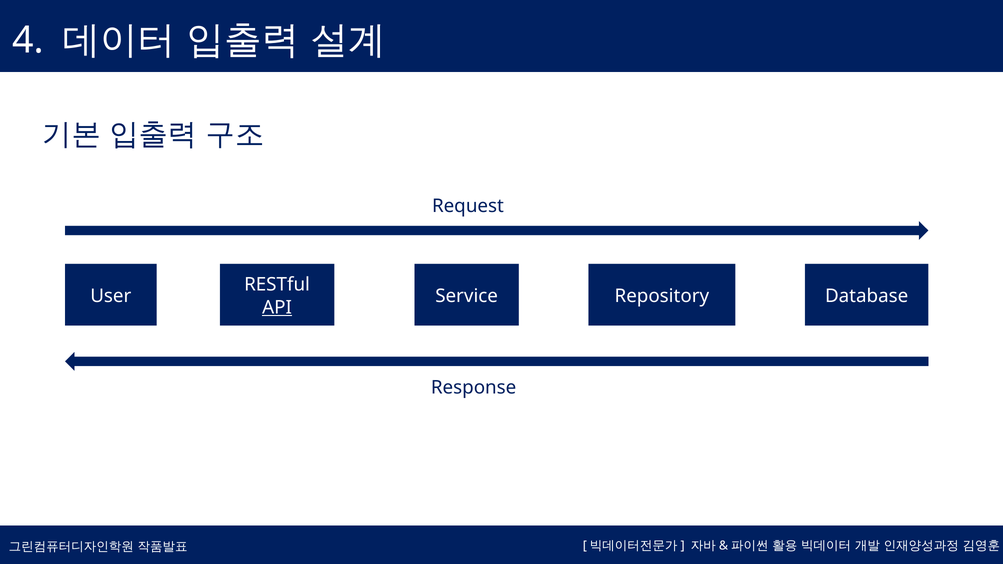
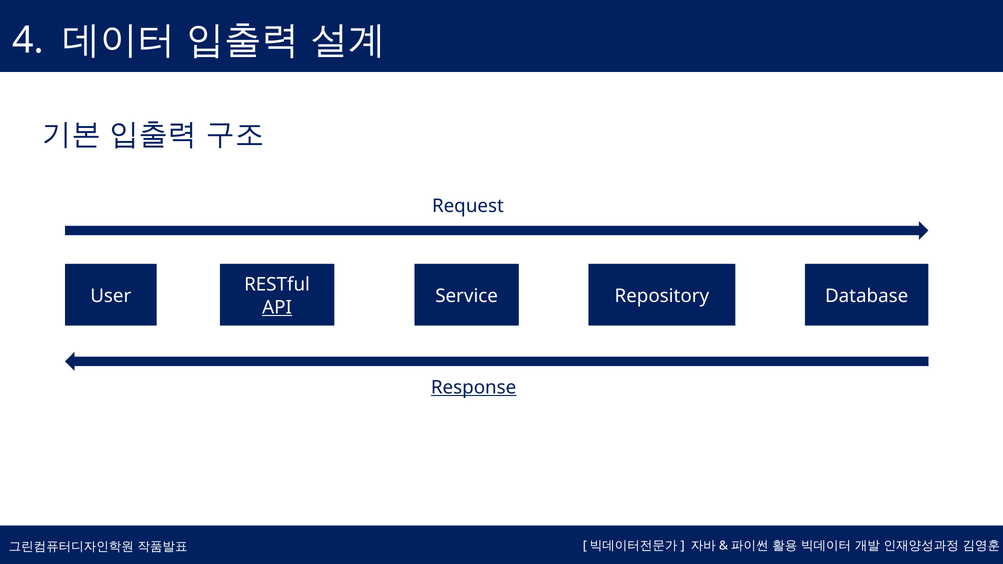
Response underline: none -> present
